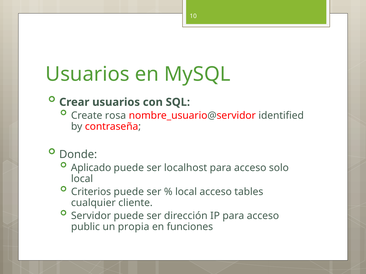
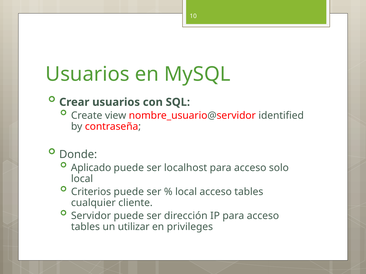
rosa: rosa -> view
public at (85, 227): public -> tables
propia: propia -> utilizar
funciones: funciones -> privileges
